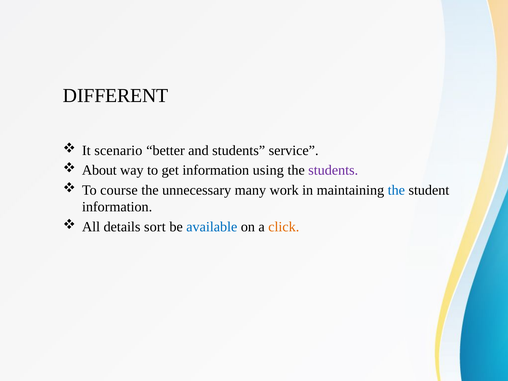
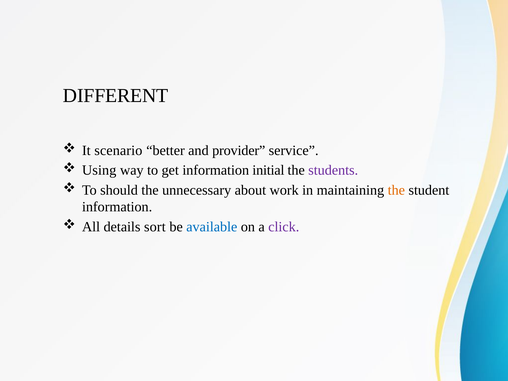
and students: students -> provider
About: About -> Using
using: using -> initial
course: course -> should
many: many -> about
the at (396, 190) colour: blue -> orange
click colour: orange -> purple
